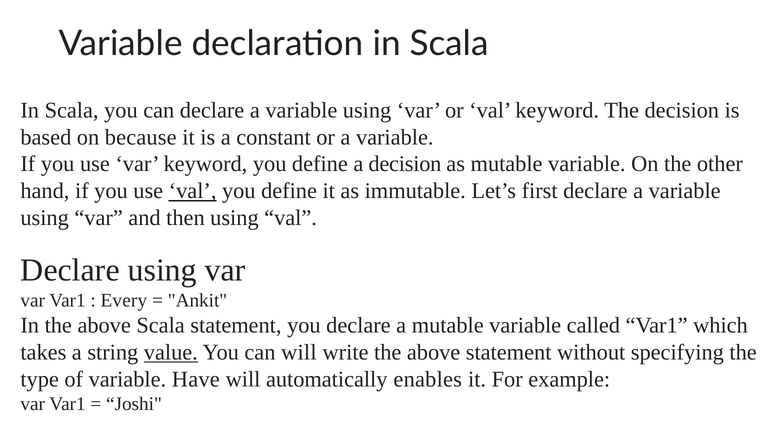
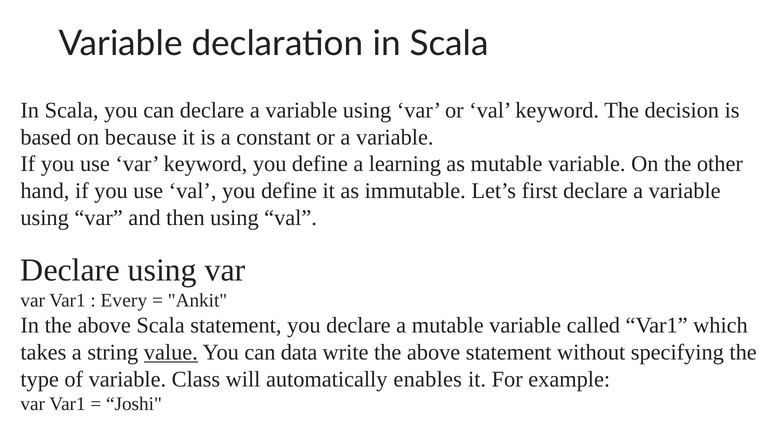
a decision: decision -> learning
val at (193, 191) underline: present -> none
can will: will -> data
Have: Have -> Class
